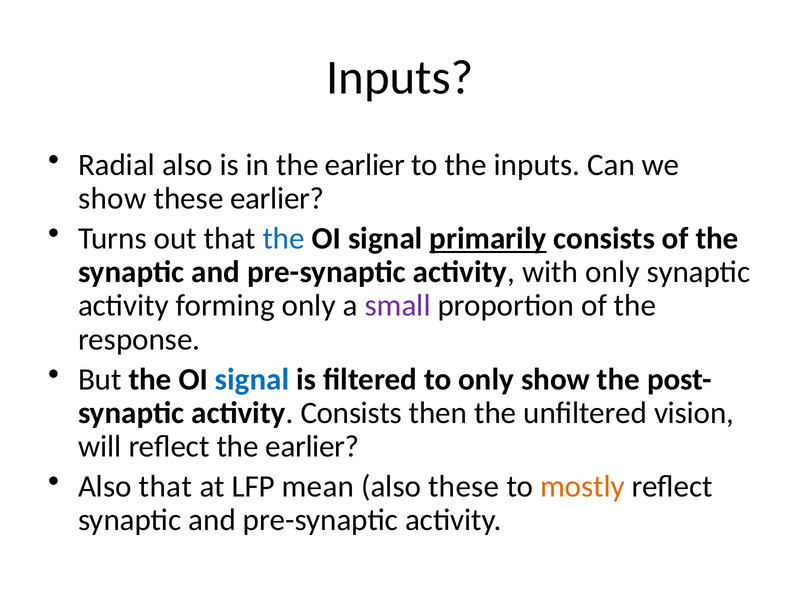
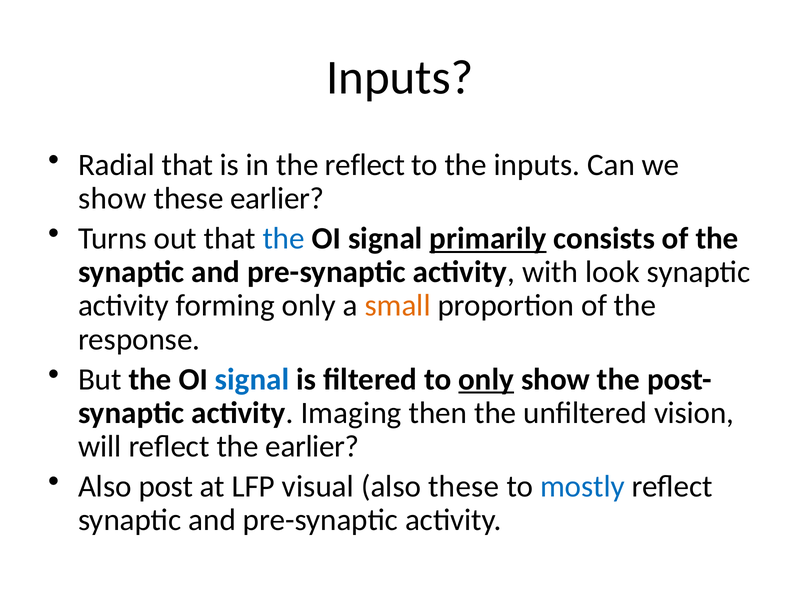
Radial also: also -> that
in the earlier: earlier -> reflect
with only: only -> look
small colour: purple -> orange
only at (486, 379) underline: none -> present
activity Consists: Consists -> Imaging
Also that: that -> post
mean: mean -> visual
mostly colour: orange -> blue
